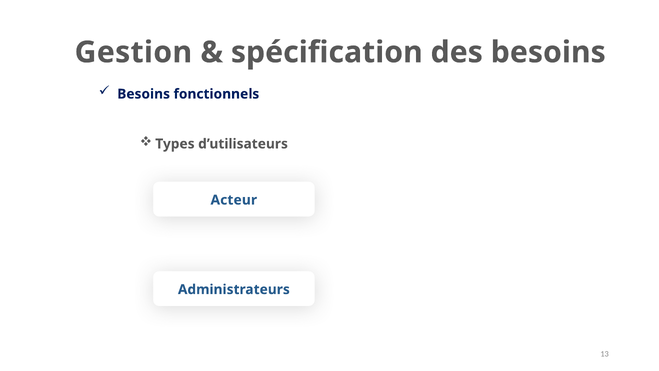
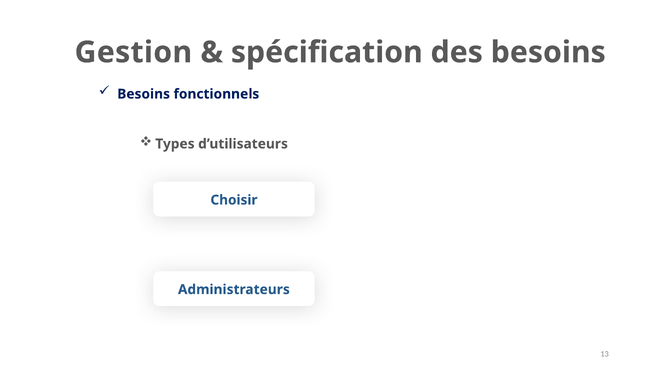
Acteur: Acteur -> Choisir
